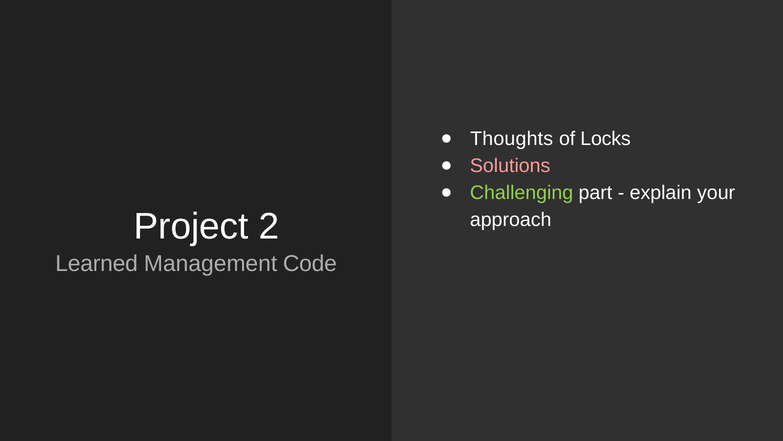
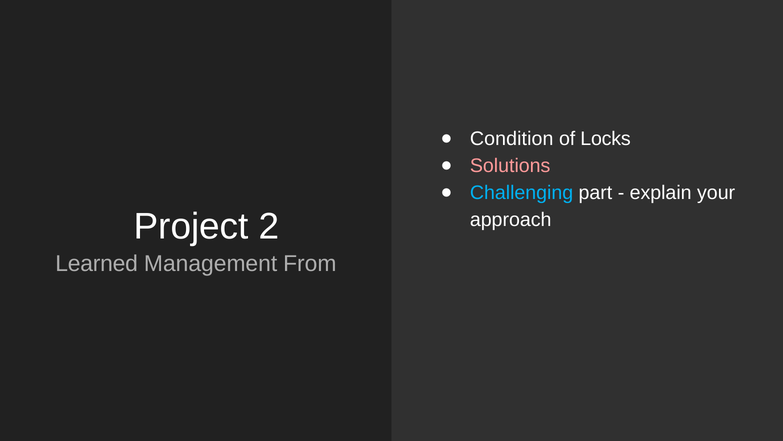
Thoughts: Thoughts -> Condition
Challenging colour: light green -> light blue
Code: Code -> From
